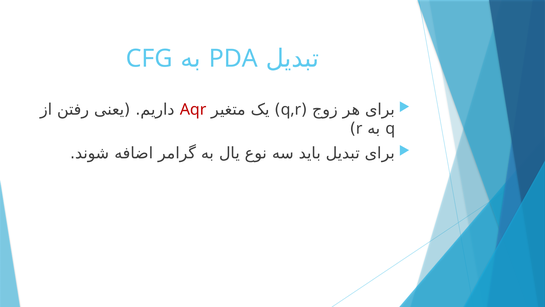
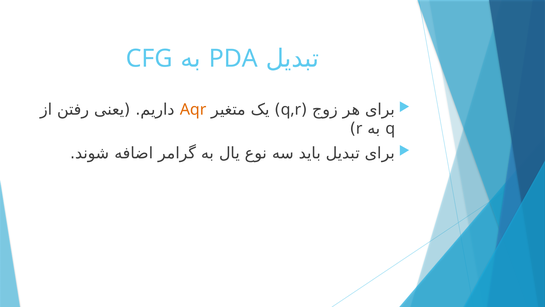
Aqr colour: red -> orange
